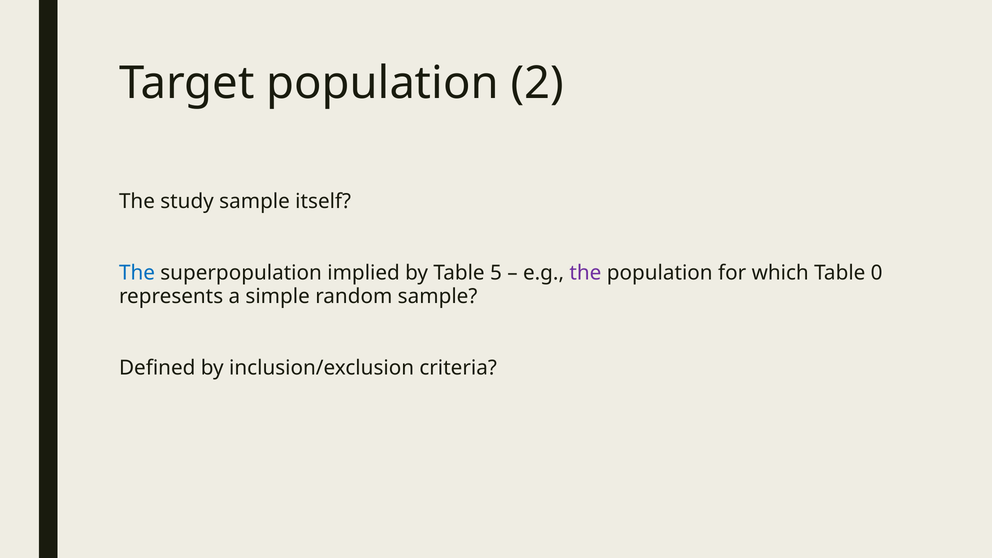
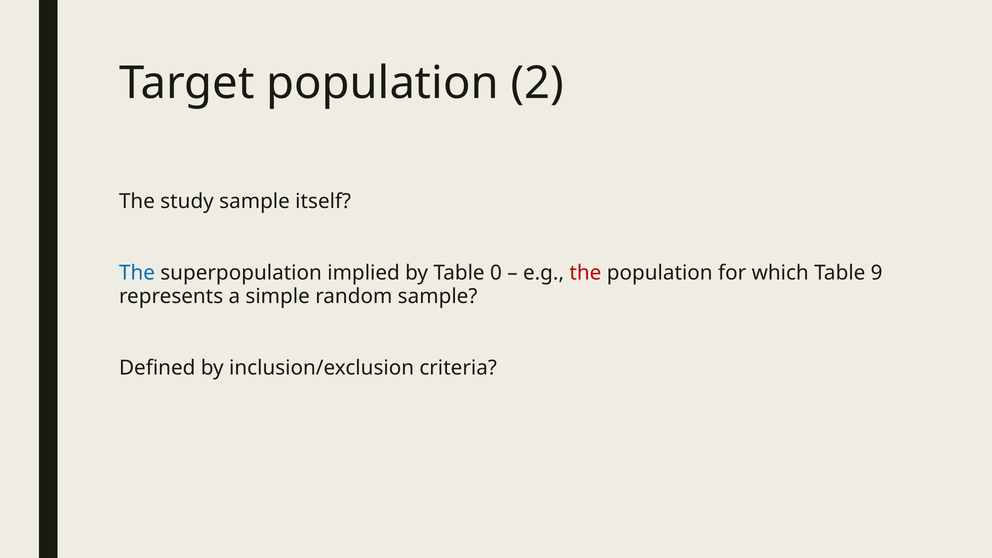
5: 5 -> 0
the at (585, 273) colour: purple -> red
0: 0 -> 9
